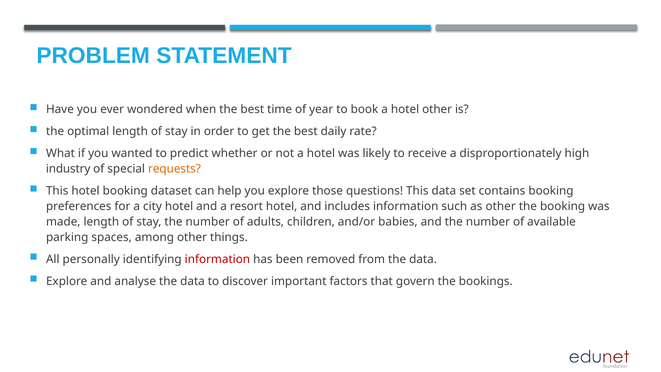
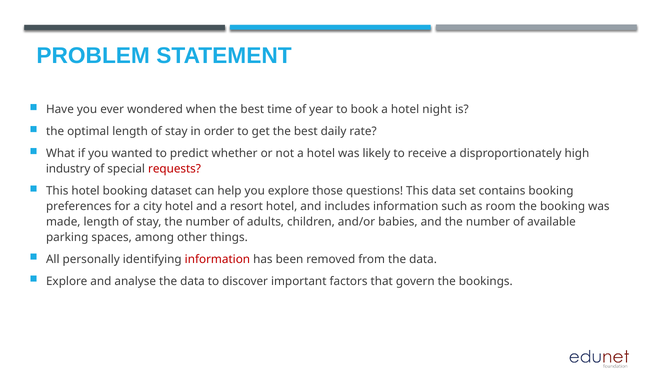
hotel other: other -> night
requests colour: orange -> red
as other: other -> room
